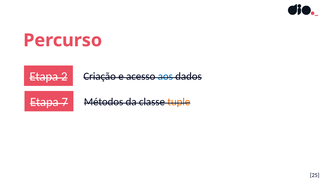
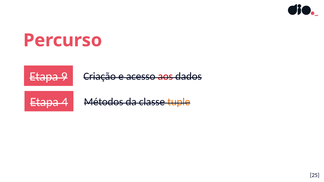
2: 2 -> 9
aos colour: blue -> red
7: 7 -> 4
